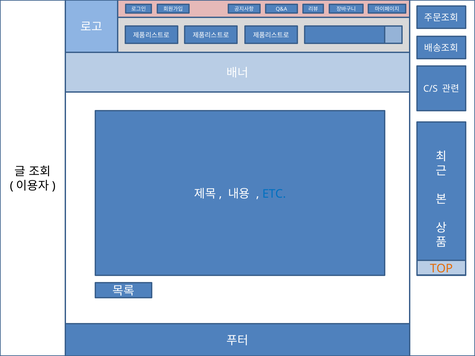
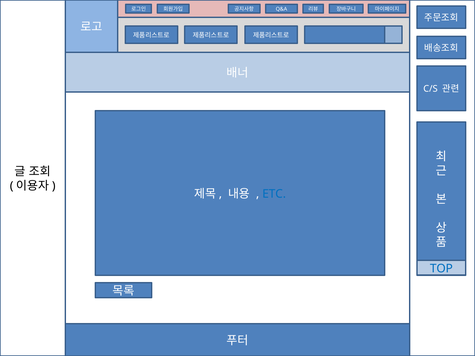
TOP colour: orange -> blue
